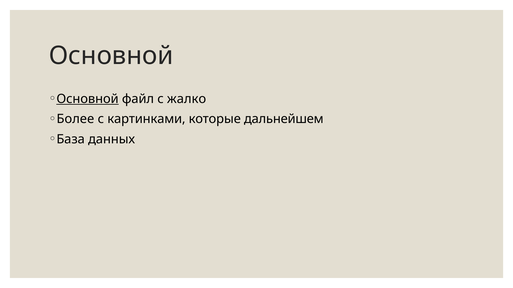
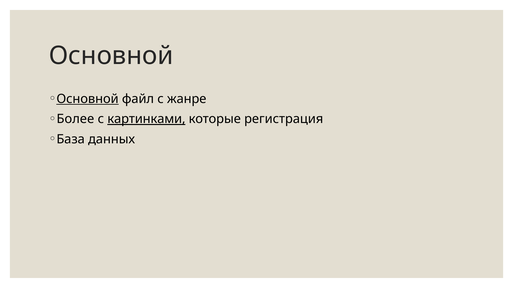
жалко: жалко -> жанре
картинками underline: none -> present
дальнейшем: дальнейшем -> регистрация
